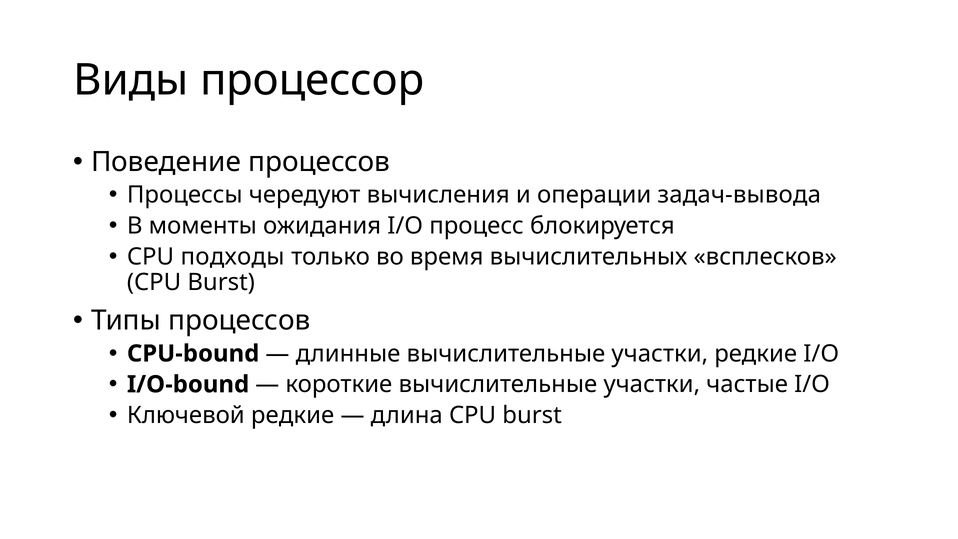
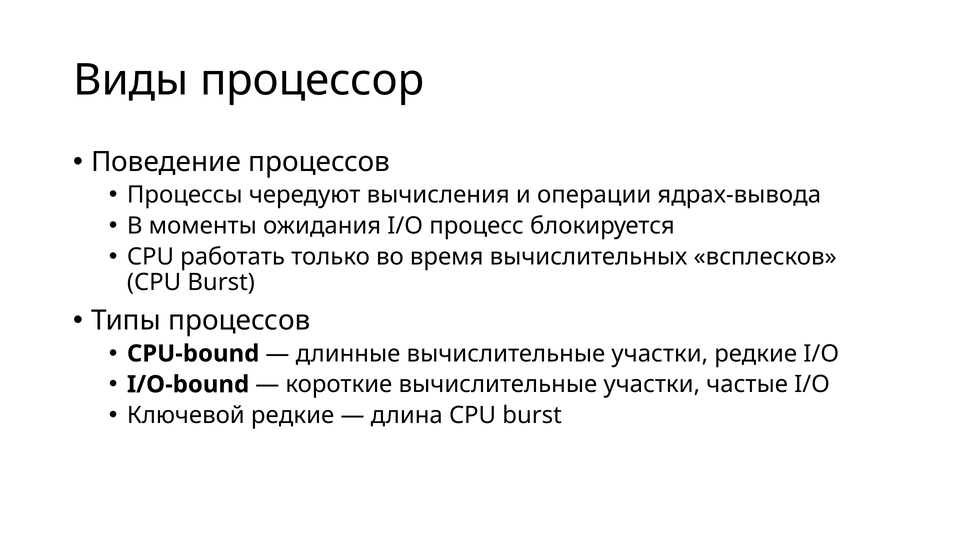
задач-вывода: задач-вывода -> ядрах-вывода
подходы: подходы -> работать
